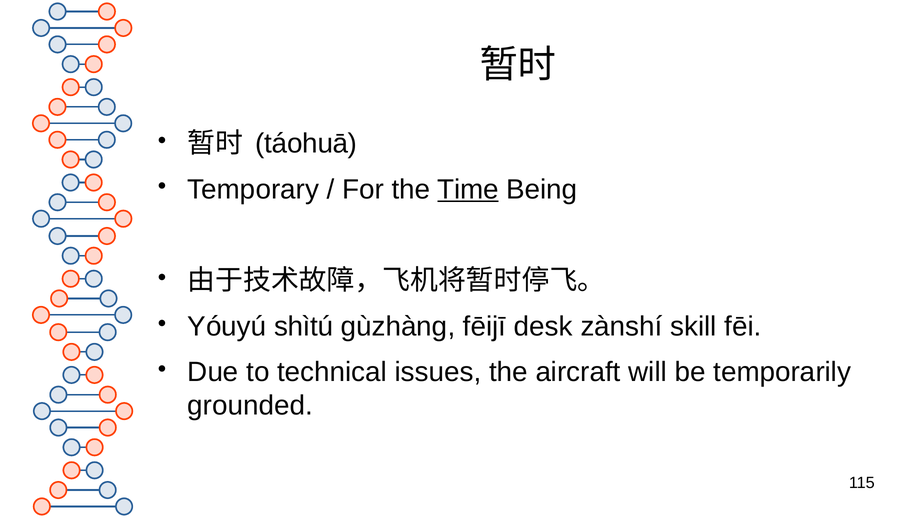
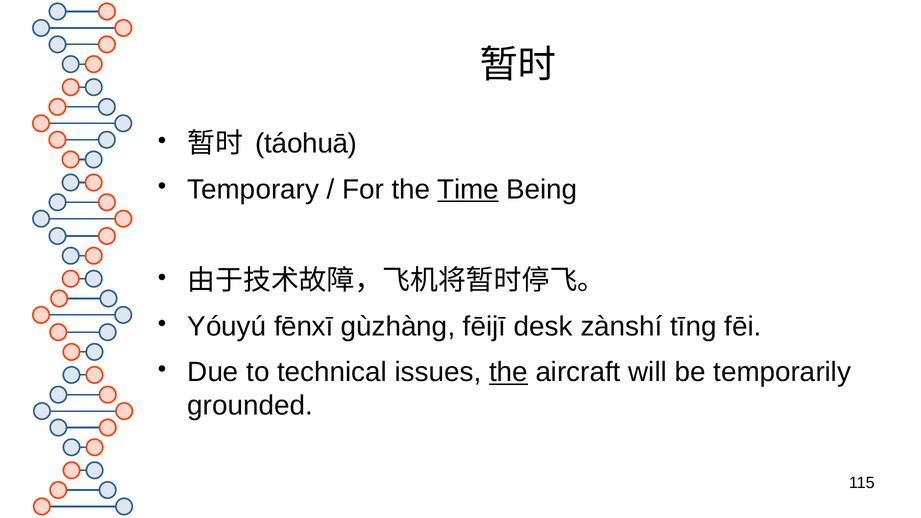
shìtú: shìtú -> fēnxī
skill: skill -> tīng
the at (508, 372) underline: none -> present
